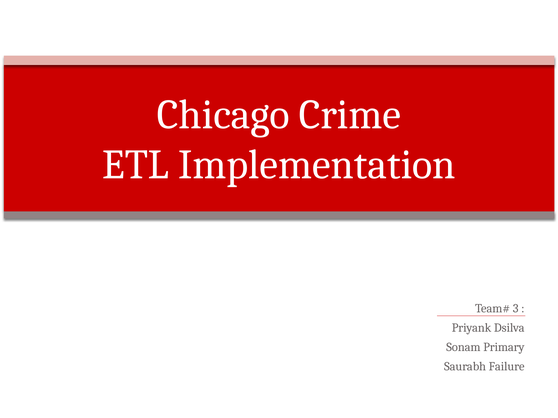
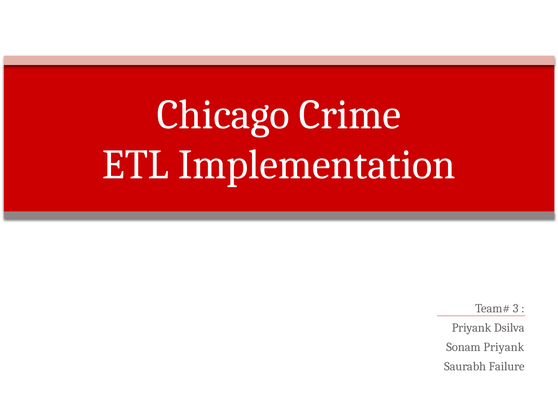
Sonam Primary: Primary -> Priyank
